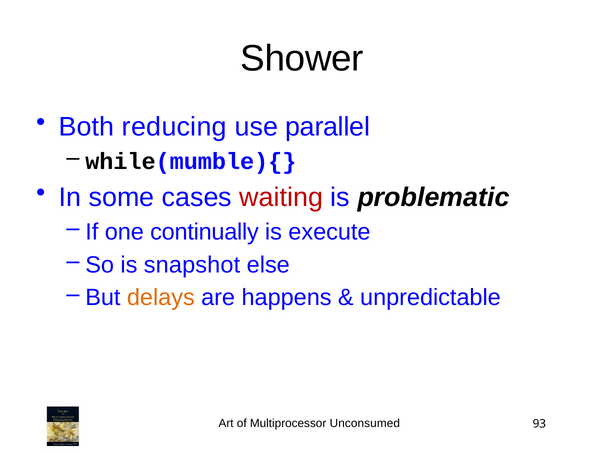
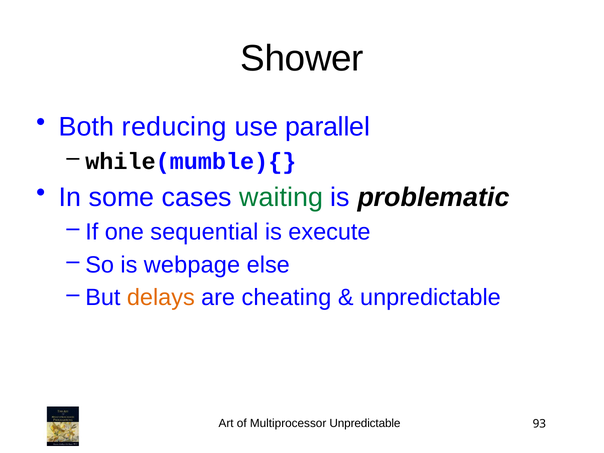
waiting colour: red -> green
continually: continually -> sequential
snapshot: snapshot -> webpage
happens: happens -> cheating
Multiprocessor Unconsumed: Unconsumed -> Unpredictable
